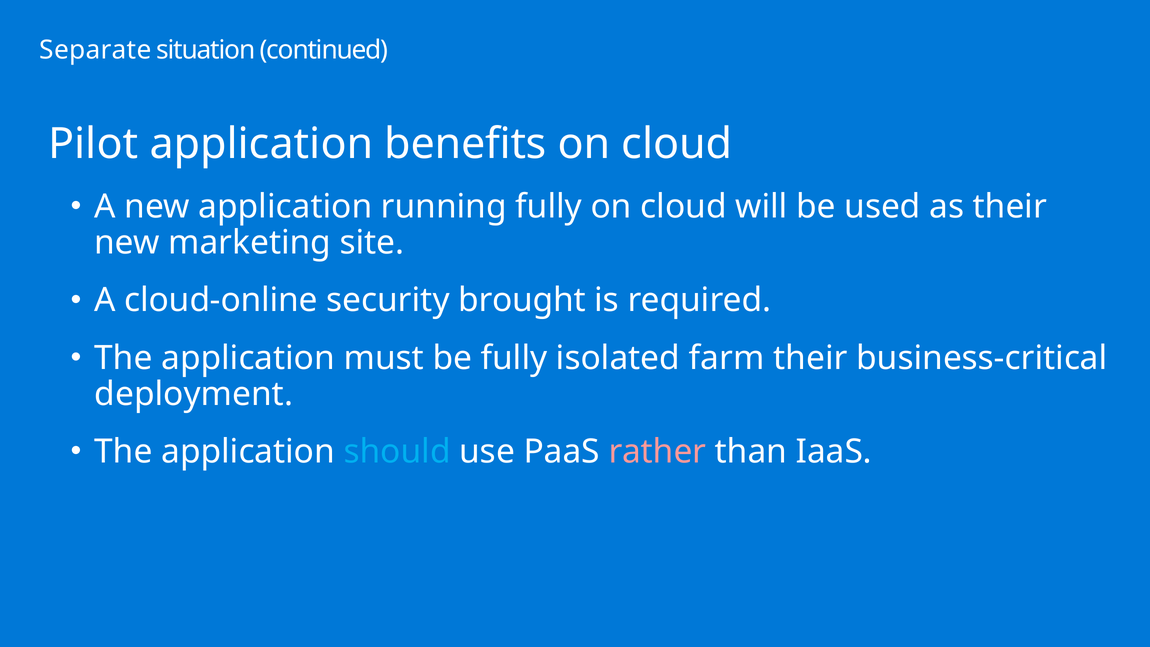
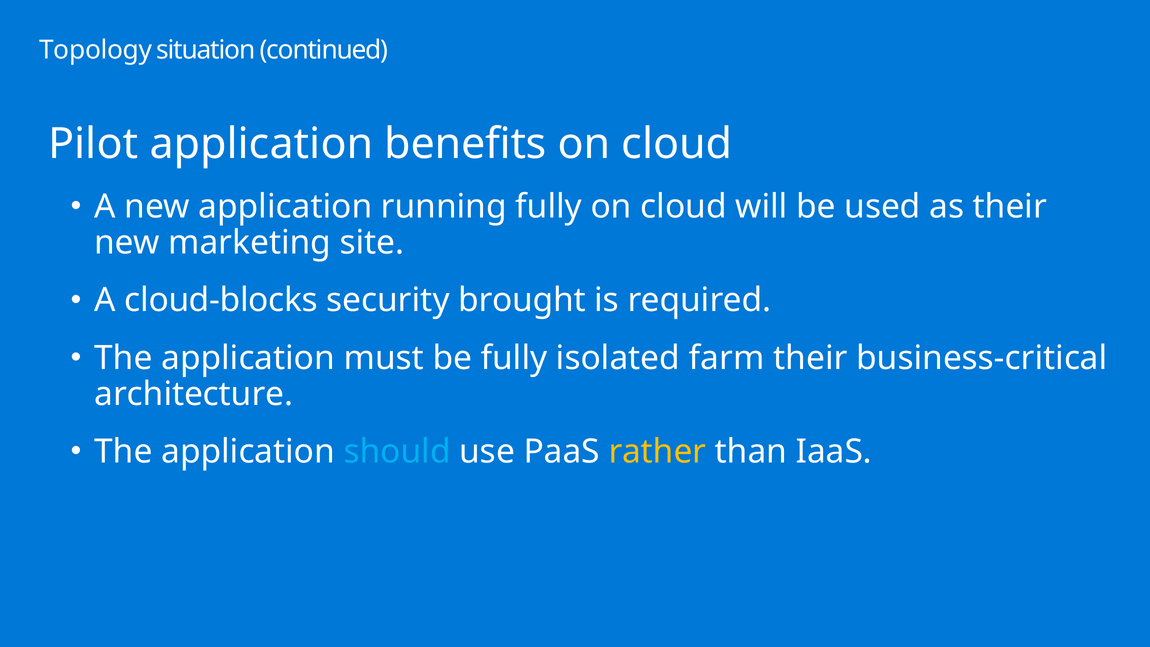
Separate: Separate -> Topology
cloud-online: cloud-online -> cloud-blocks
deployment: deployment -> architecture
rather colour: pink -> yellow
